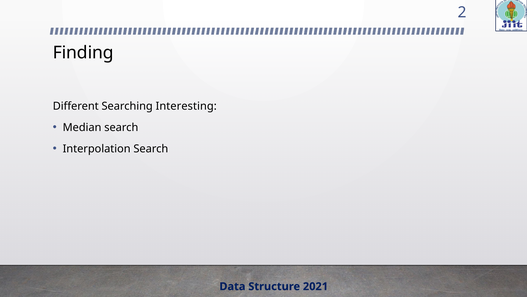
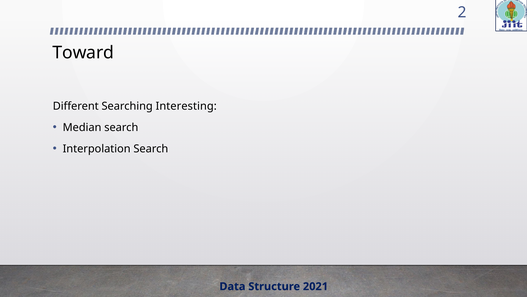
Finding: Finding -> Toward
